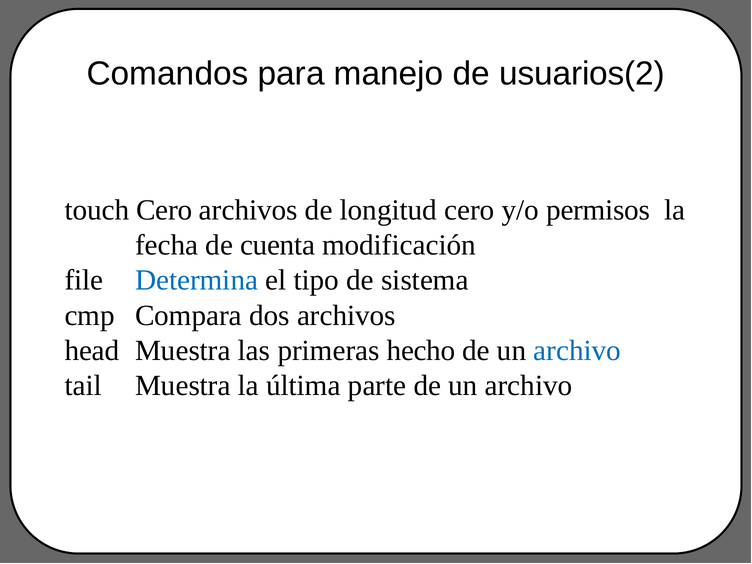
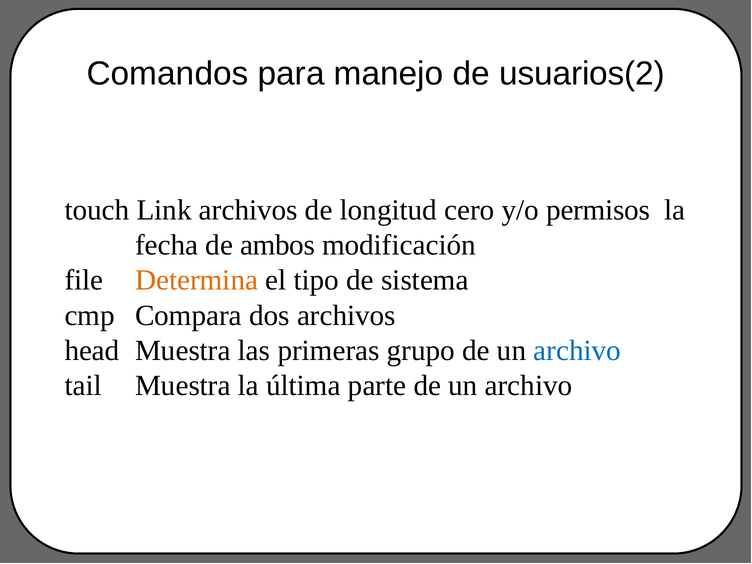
touch Cero: Cero -> Link
cuenta: cuenta -> ambos
Determina colour: blue -> orange
hecho: hecho -> grupo
